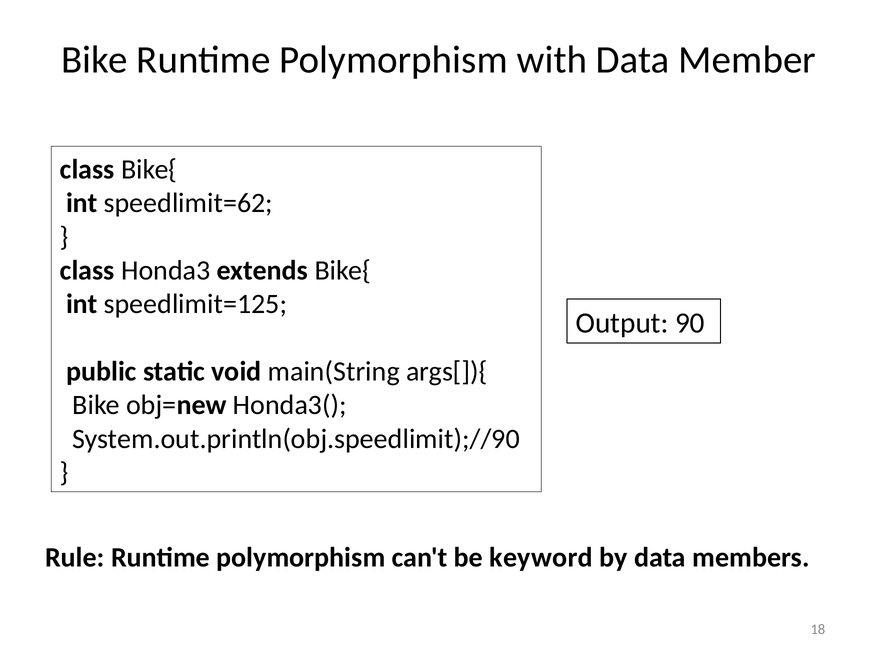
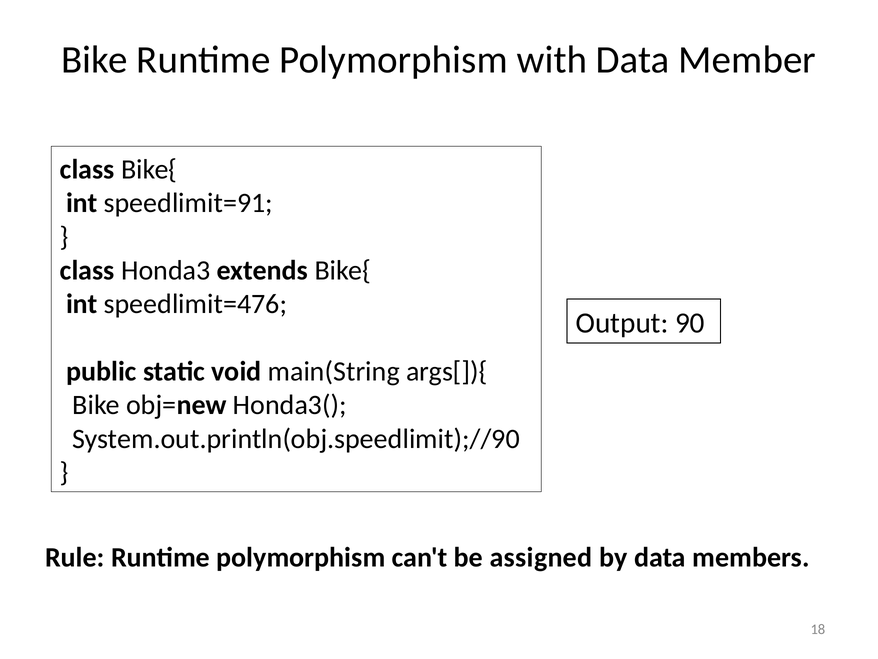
speedlimit=62: speedlimit=62 -> speedlimit=91
speedlimit=125: speedlimit=125 -> speedlimit=476
keyword: keyword -> assigned
